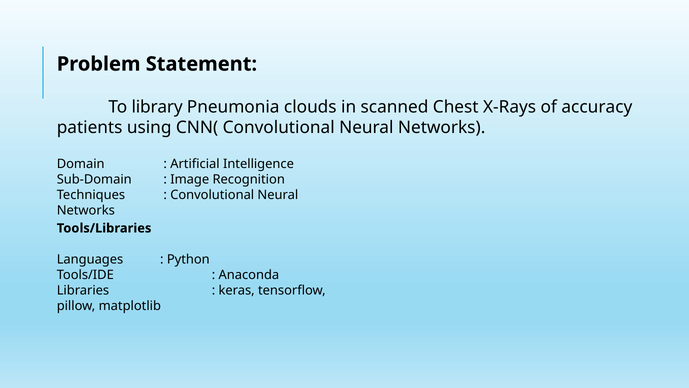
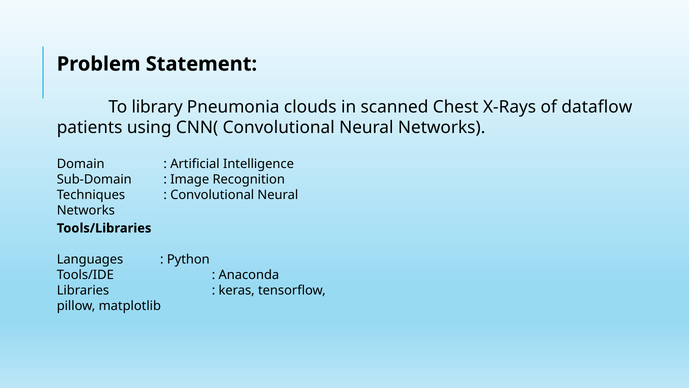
accuracy: accuracy -> dataflow
